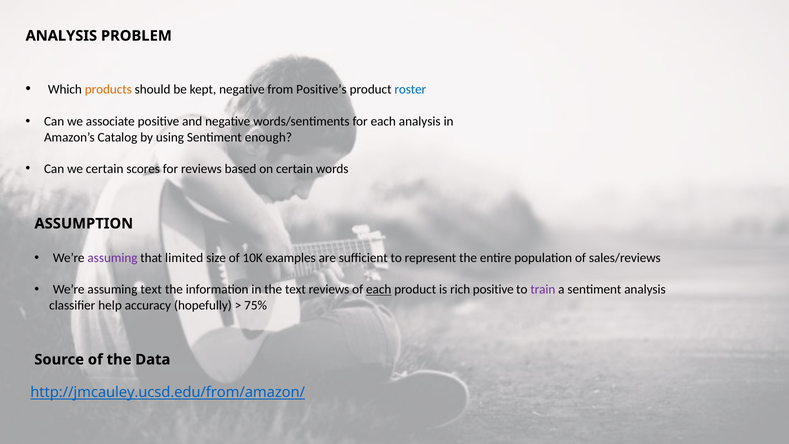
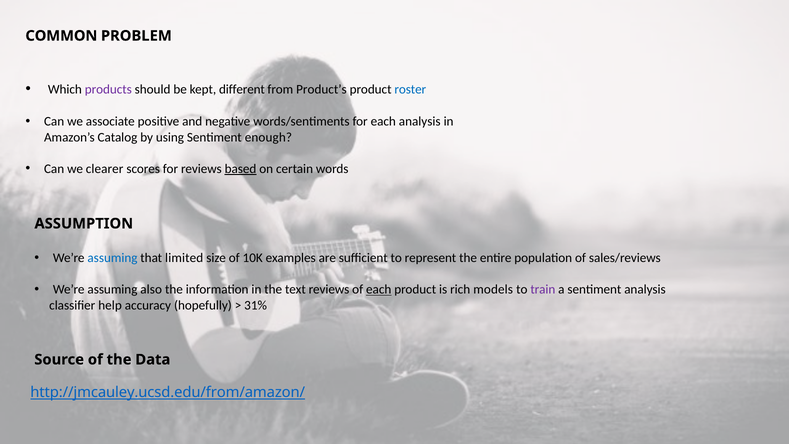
ANALYSIS at (61, 36): ANALYSIS -> COMMON
products colour: orange -> purple
kept negative: negative -> different
Positive’s: Positive’s -> Product’s
we certain: certain -> clearer
based underline: none -> present
assuming at (112, 258) colour: purple -> blue
assuming text: text -> also
rich positive: positive -> models
75%: 75% -> 31%
